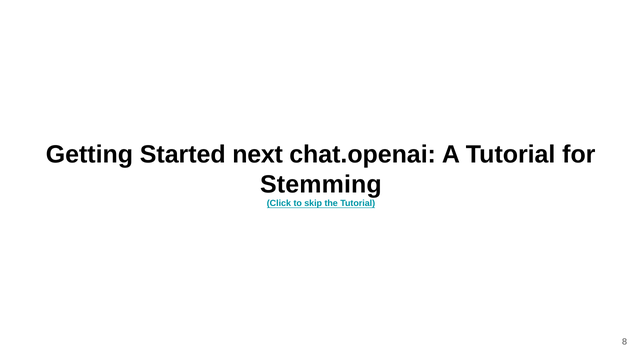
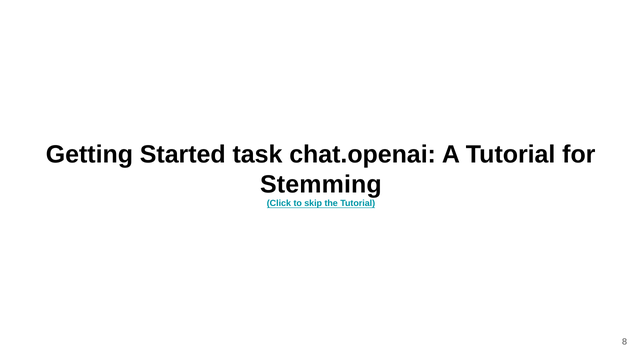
next: next -> task
